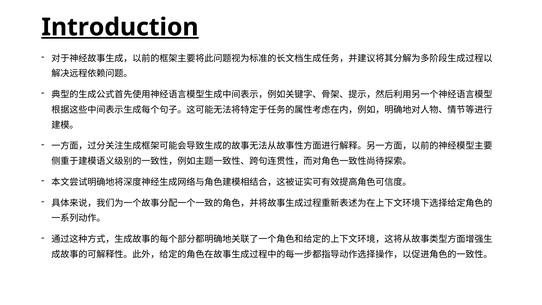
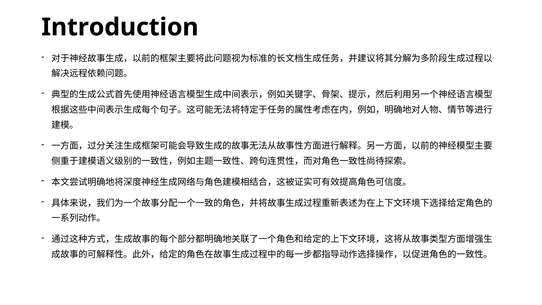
Introduction underline: present -> none
